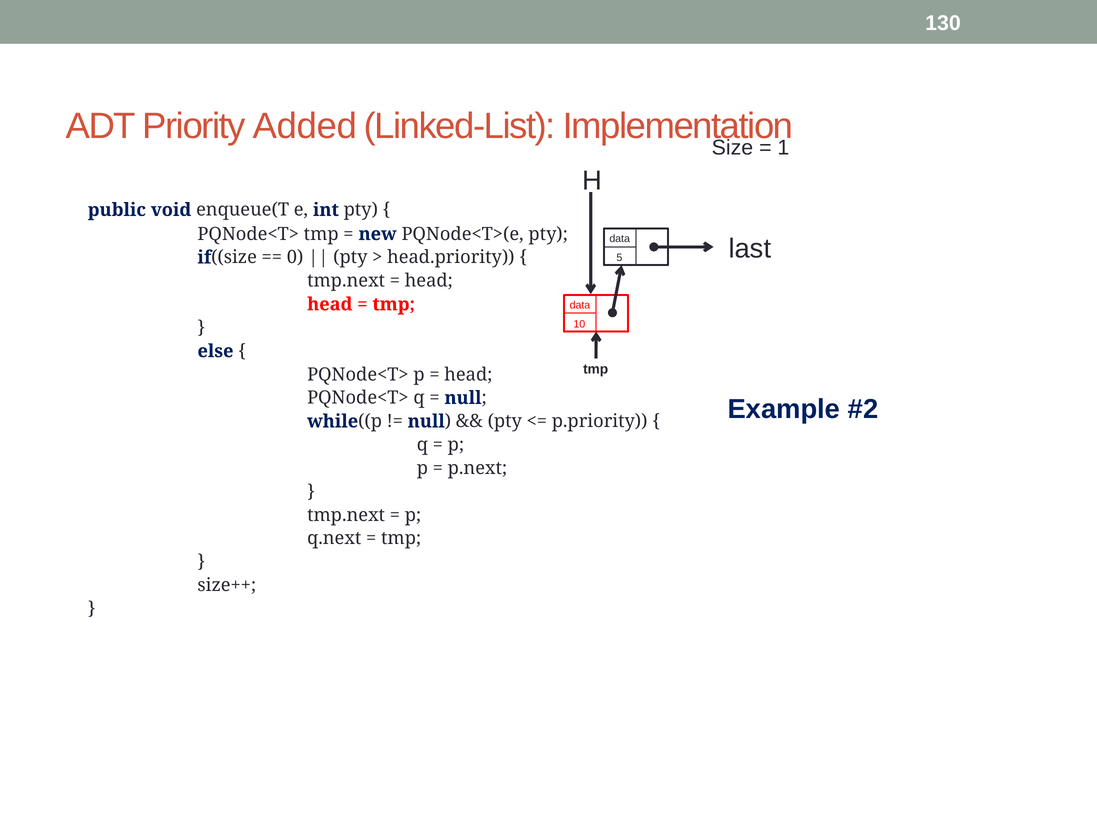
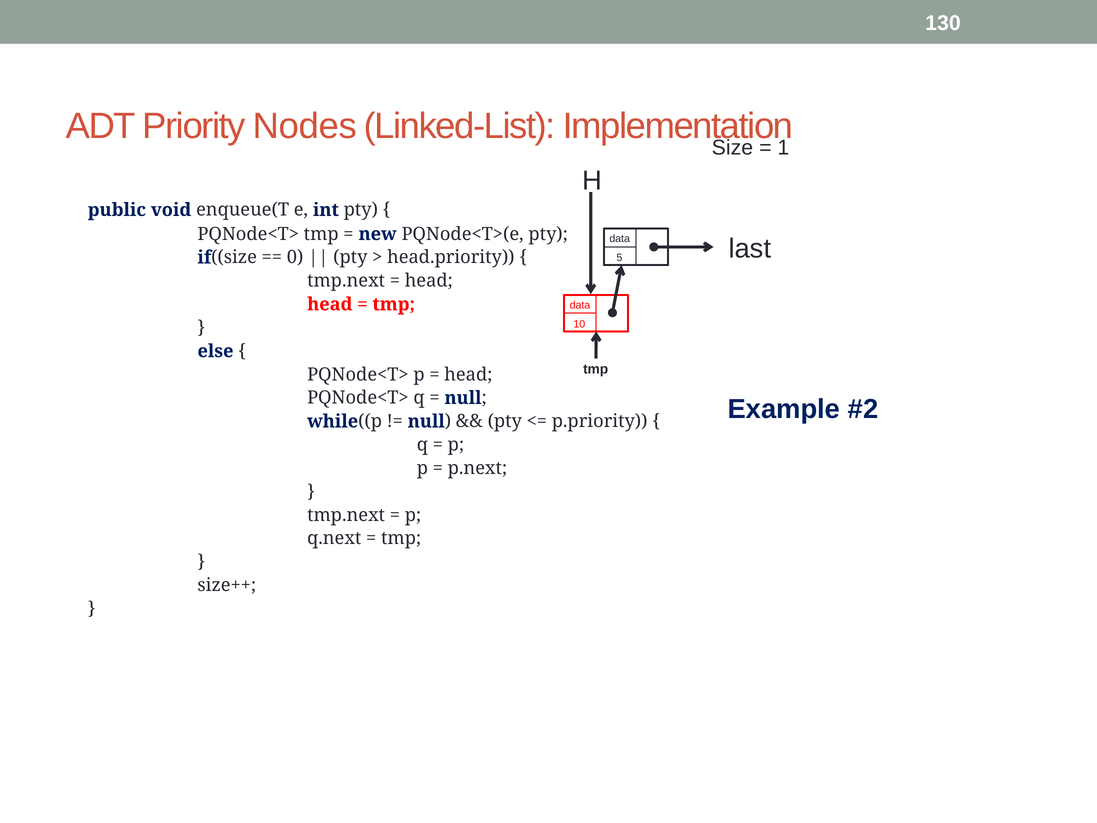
Added: Added -> Nodes
